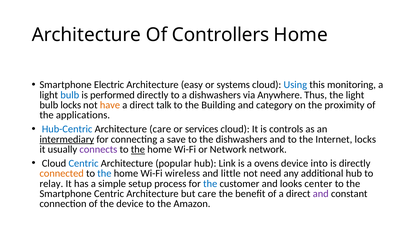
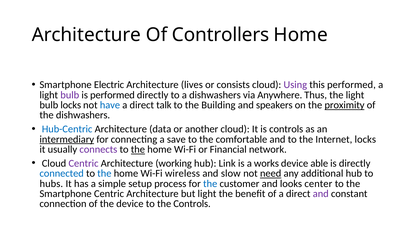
easy: easy -> lives
systems: systems -> consists
Using colour: blue -> purple
this monitoring: monitoring -> performed
bulb at (70, 95) colour: blue -> purple
have colour: orange -> blue
category: category -> speakers
proximity underline: none -> present
the applications: applications -> dishwashers
Architecture care: care -> data
services: services -> another
the dishwashers: dishwashers -> comfortable
or Network: Network -> Financial
Centric at (84, 163) colour: blue -> purple
popular: popular -> working
ovens: ovens -> works
into: into -> able
connected colour: orange -> blue
little: little -> slow
need underline: none -> present
relay: relay -> hubs
but care: care -> light
the Amazon: Amazon -> Controls
